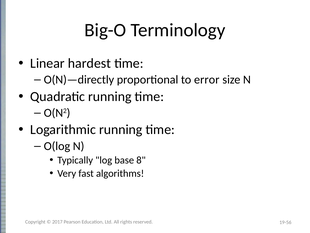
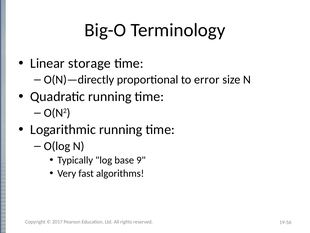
hardest: hardest -> storage
8: 8 -> 9
